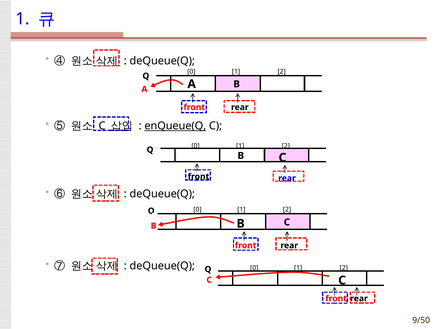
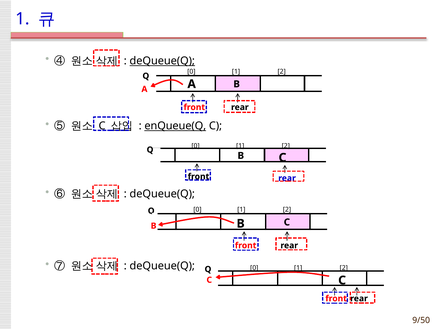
deQueue(Q at (162, 61) underline: none -> present
